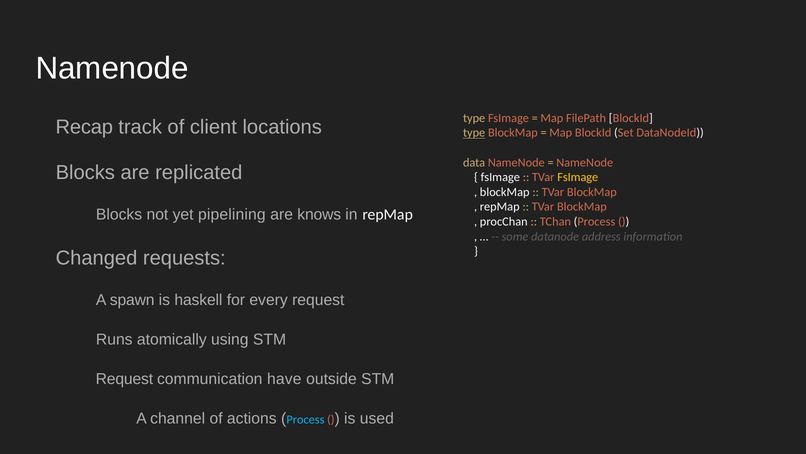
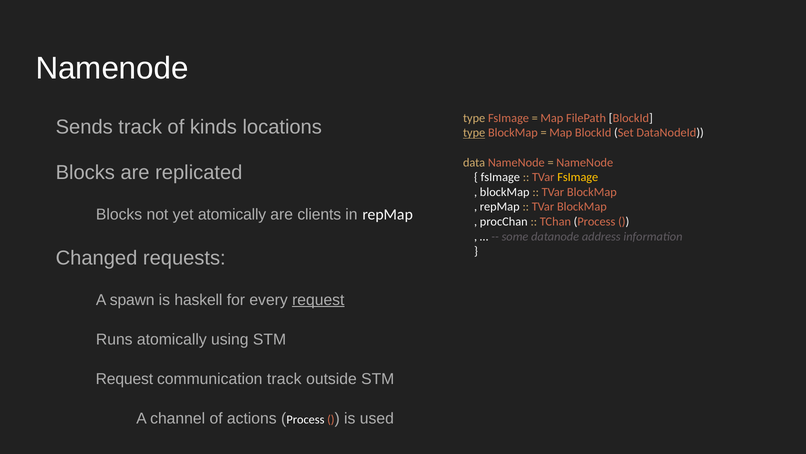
Recap: Recap -> Sends
client: client -> kinds
yet pipelining: pipelining -> atomically
knows: knows -> clients
request at (318, 300) underline: none -> present
communication have: have -> track
Process at (305, 419) colour: light blue -> white
